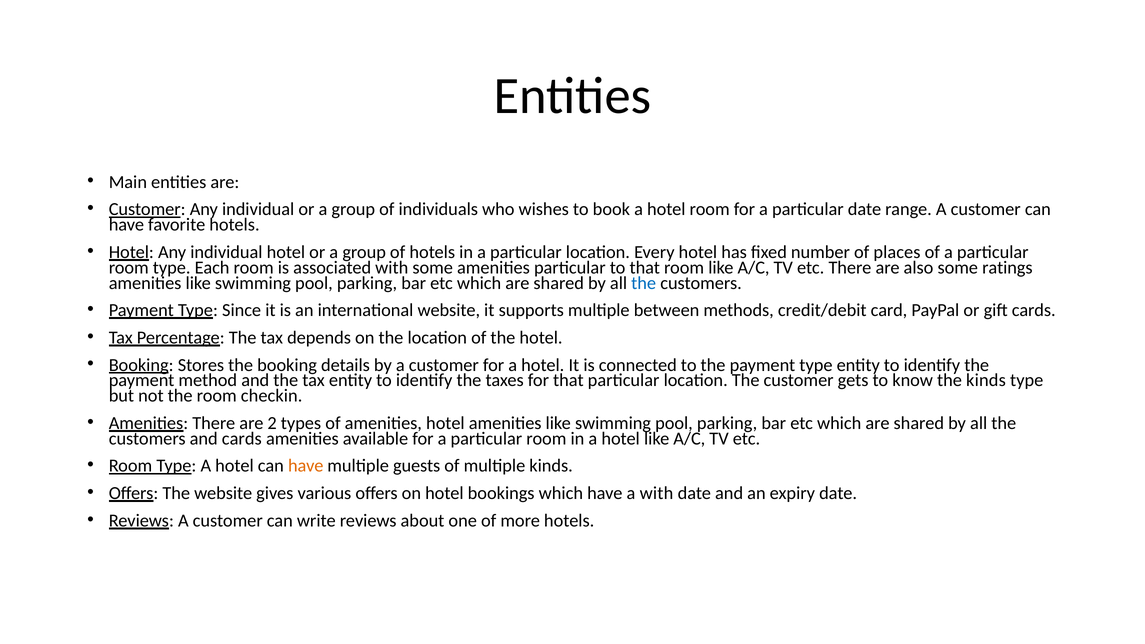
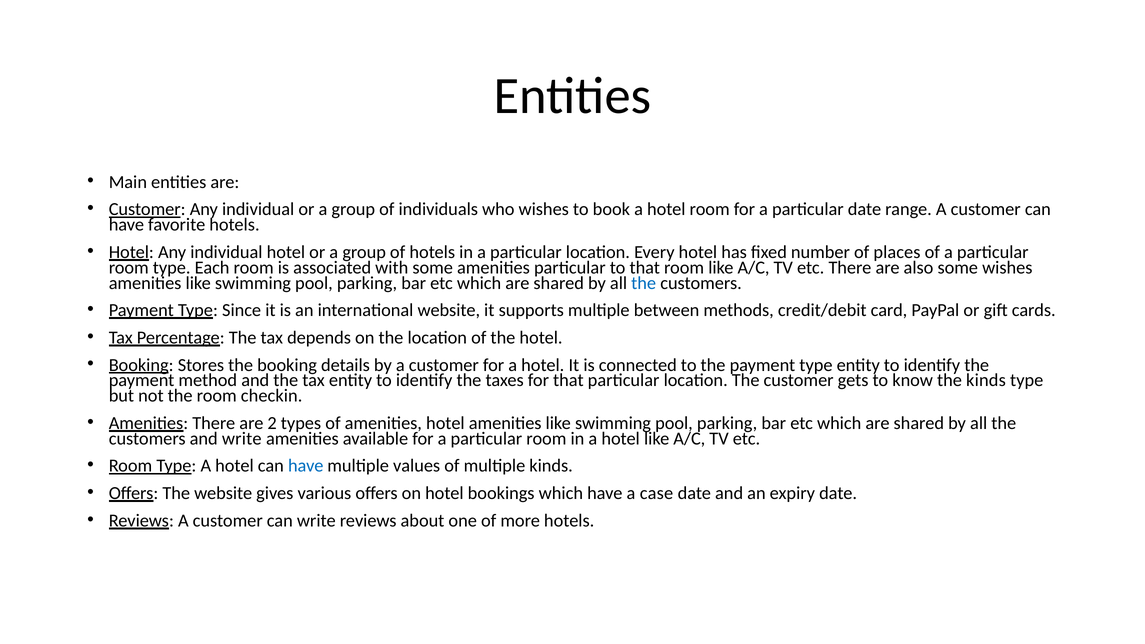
some ratings: ratings -> wishes
and cards: cards -> write
have at (306, 466) colour: orange -> blue
guests: guests -> values
a with: with -> case
